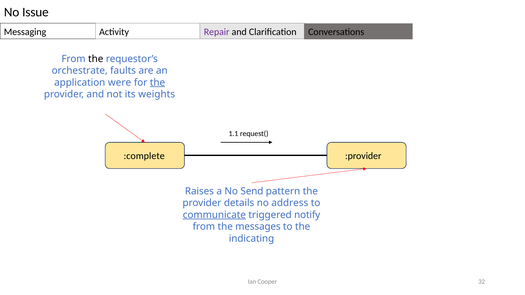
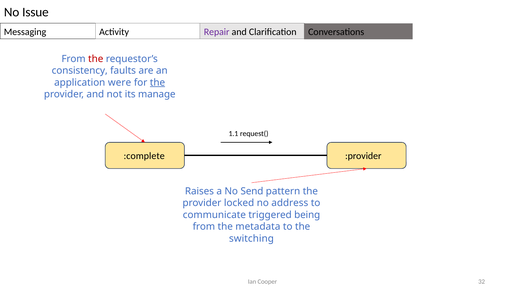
the at (96, 59) colour: black -> red
orchestrate: orchestrate -> consistency
weights: weights -> manage
details: details -> locked
communicate underline: present -> none
notify: notify -> being
messages: messages -> metadata
indicating: indicating -> switching
